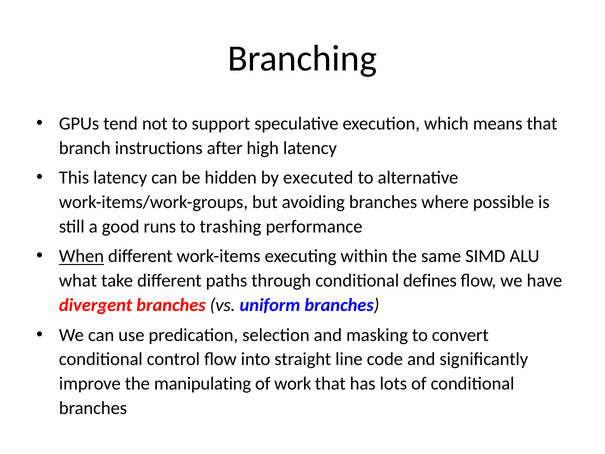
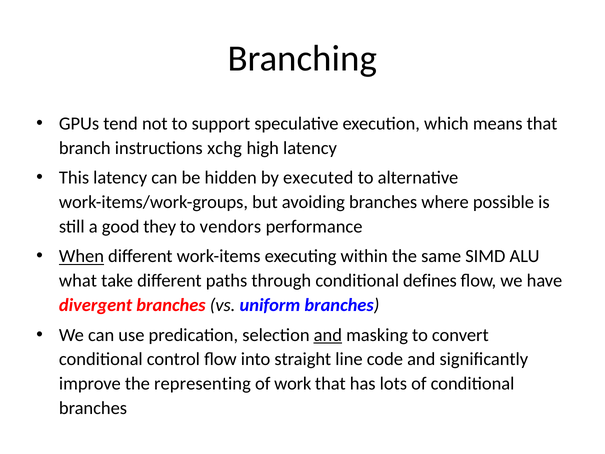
after: after -> xchg
runs: runs -> they
trashing: trashing -> vendors
and at (328, 335) underline: none -> present
manipulating: manipulating -> representing
